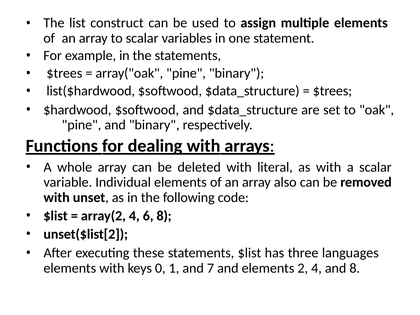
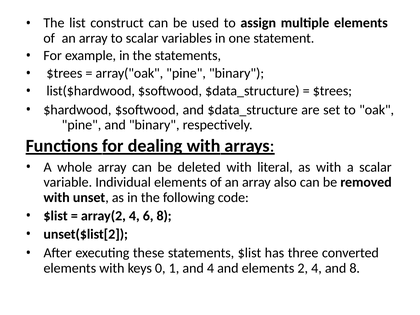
languages: languages -> converted
and 7: 7 -> 4
